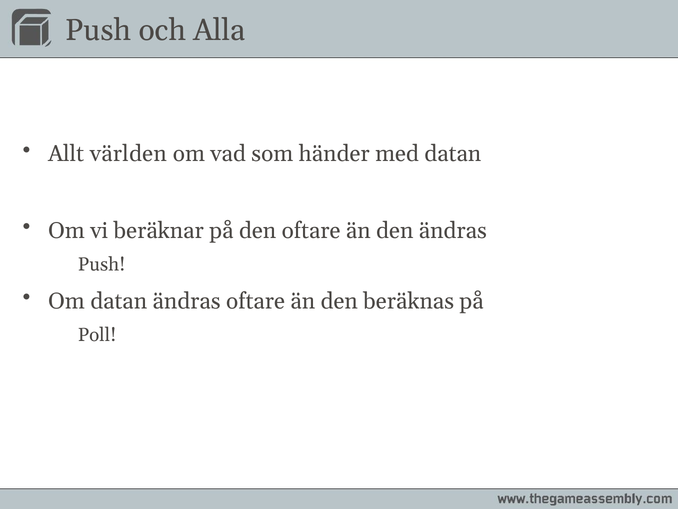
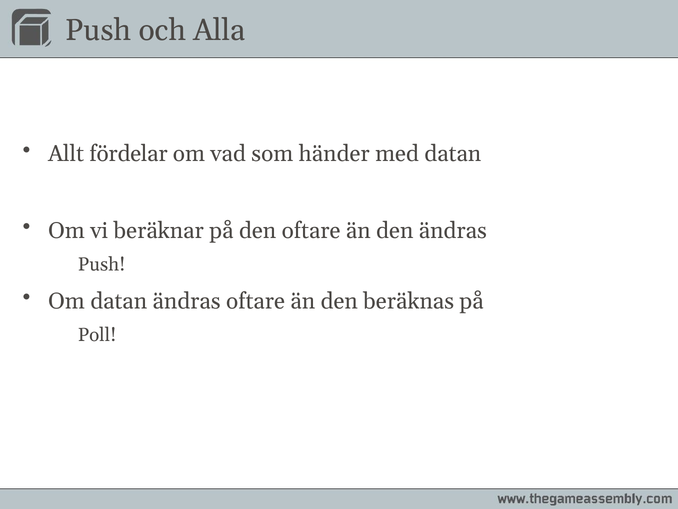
världen: världen -> fördelar
